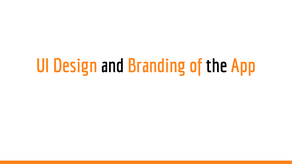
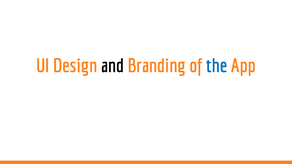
the colour: black -> blue
